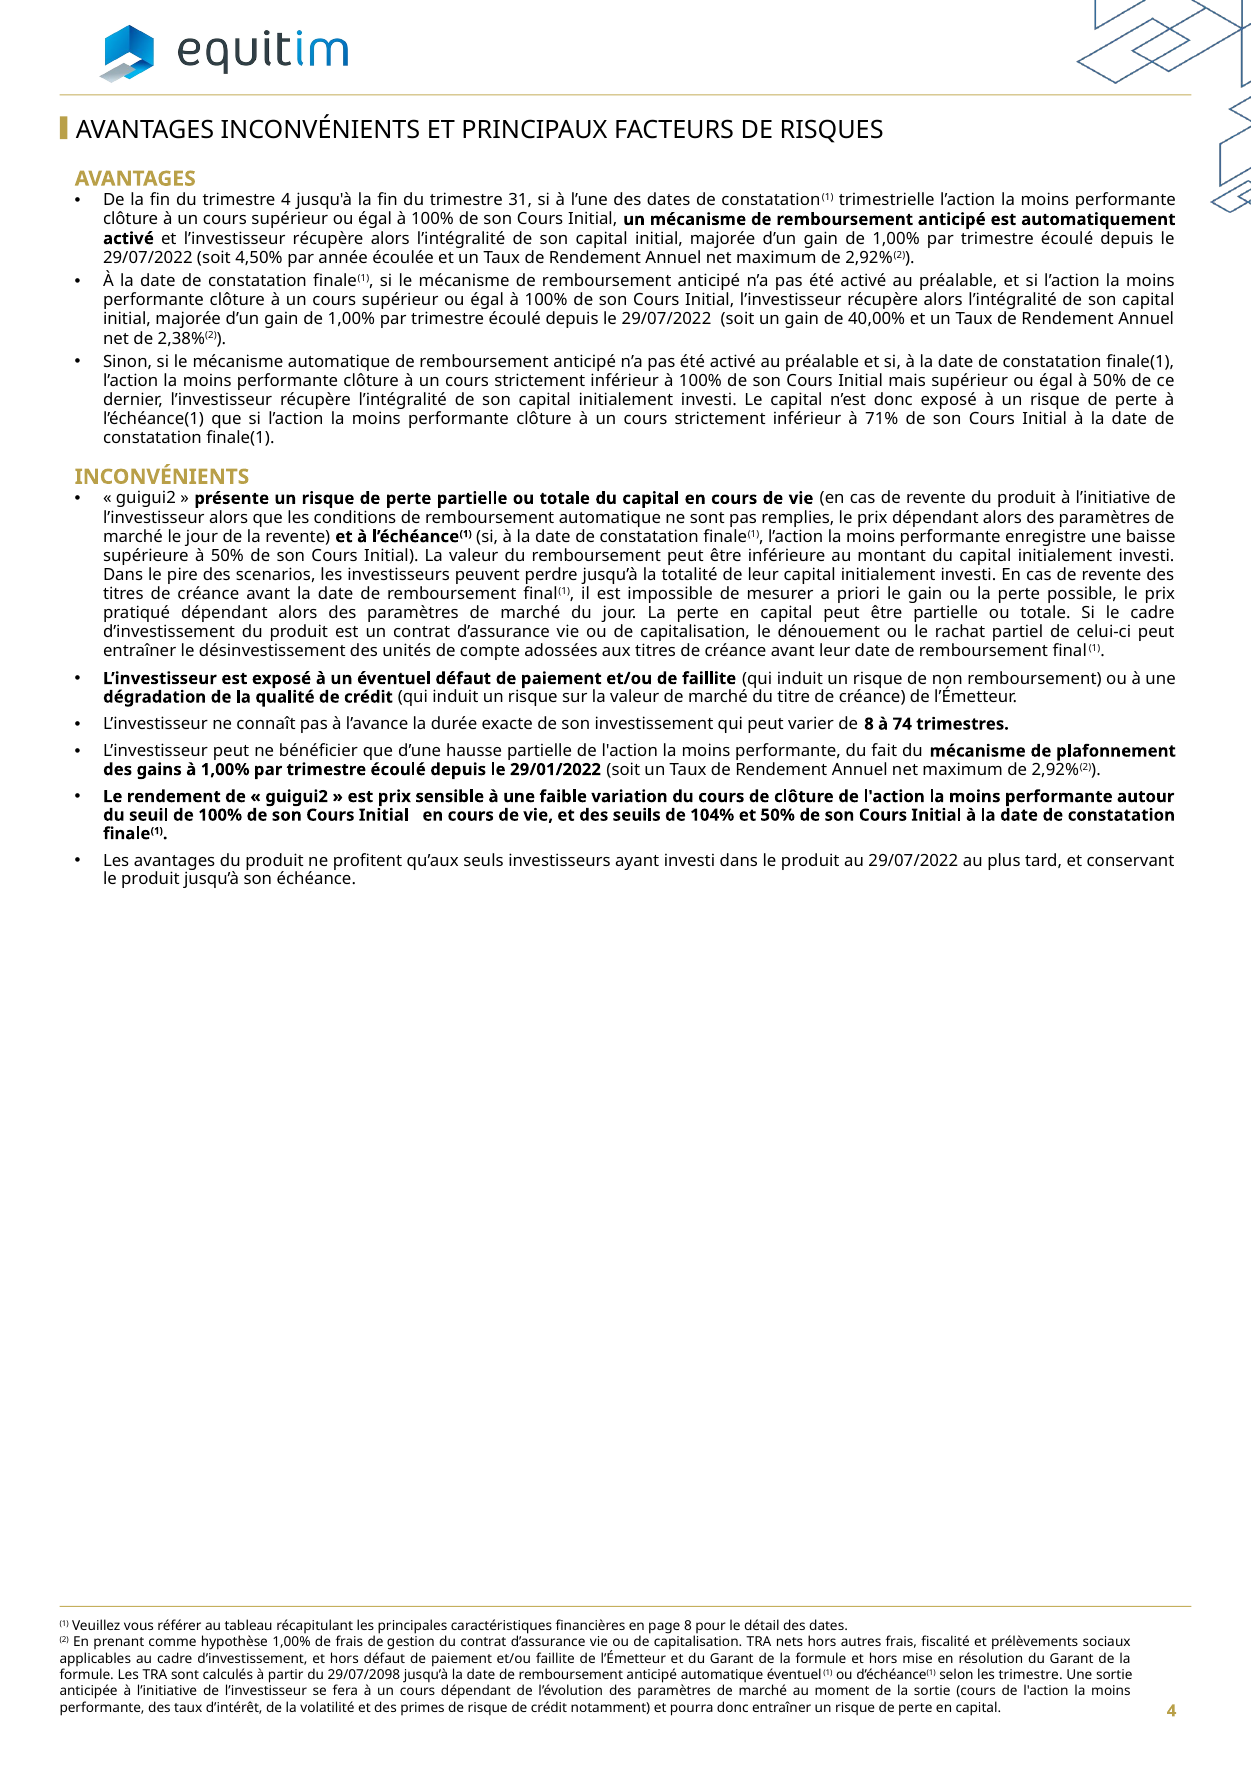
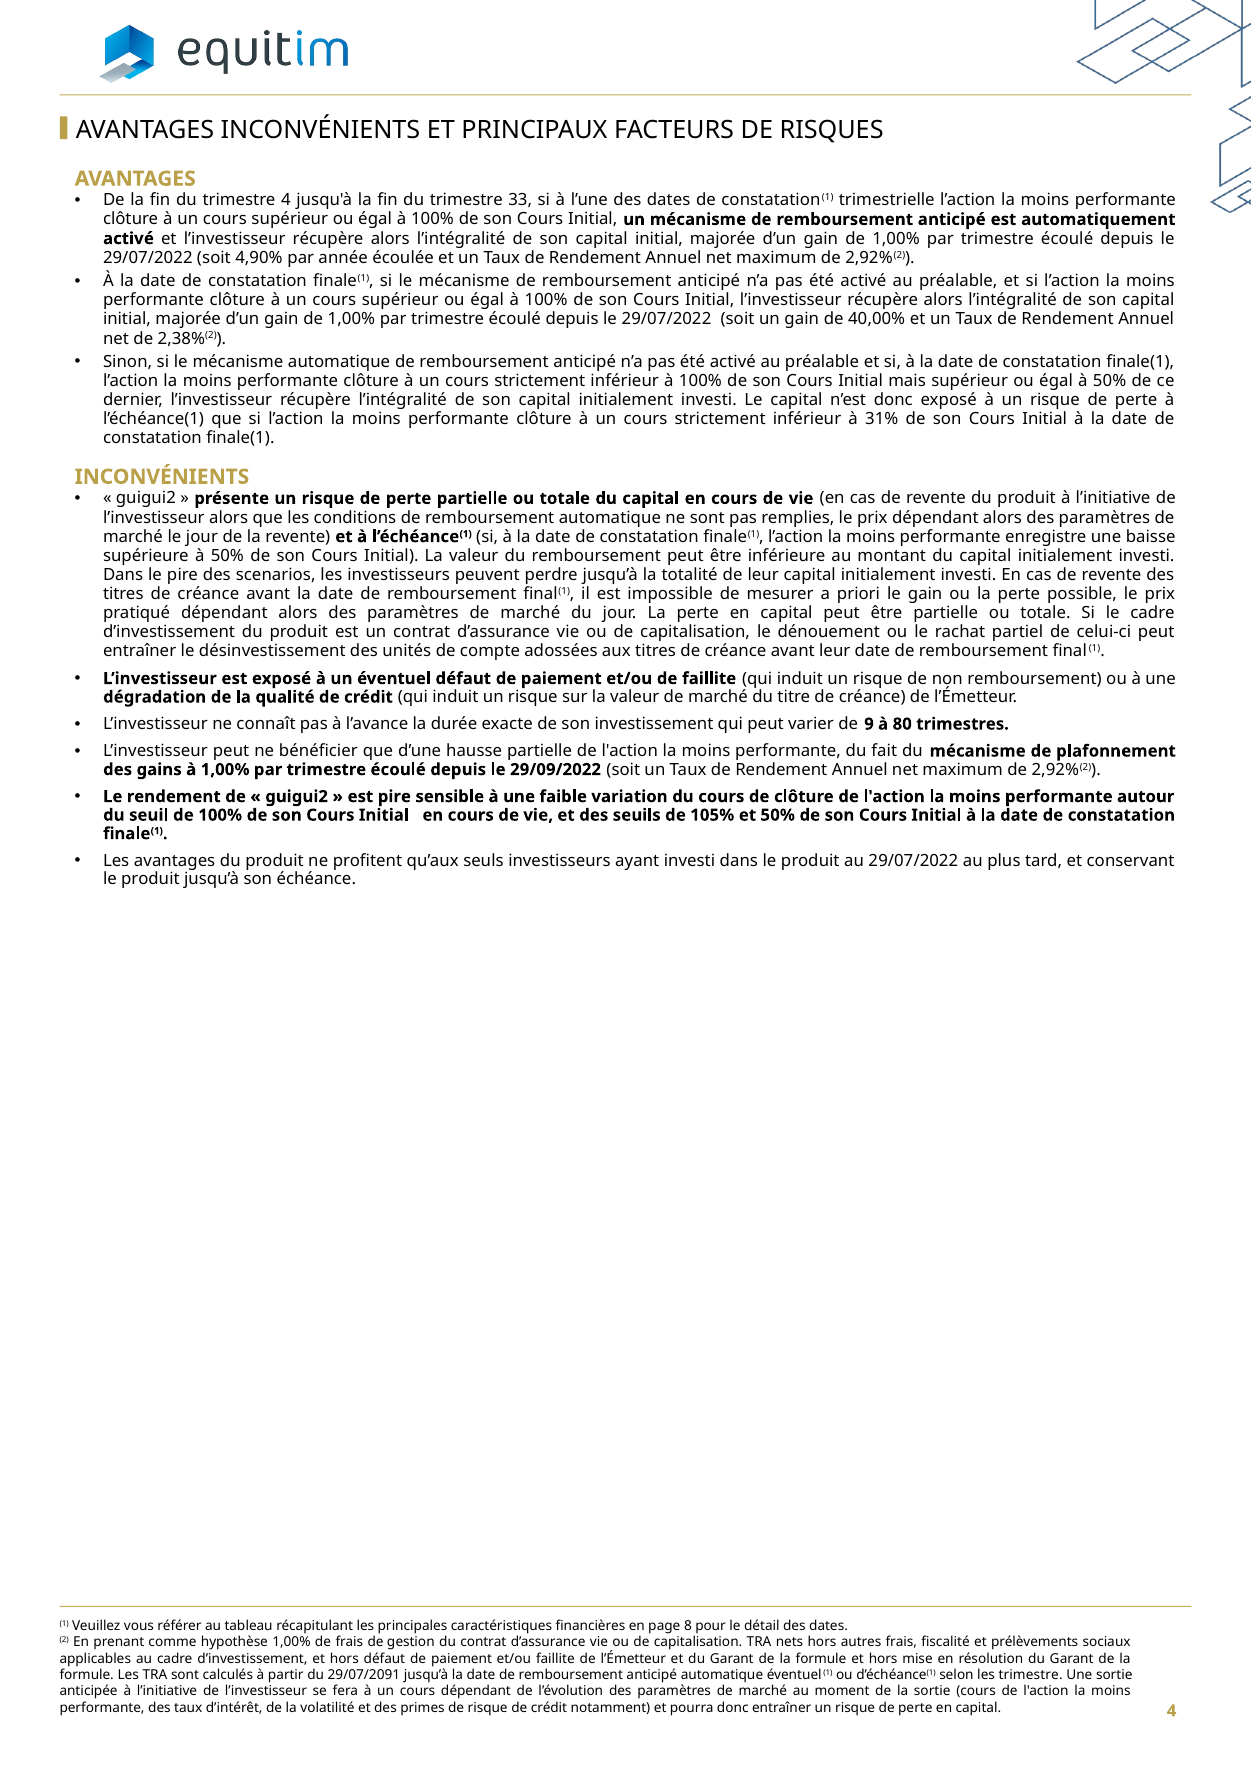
31: 31 -> 33
4,50%: 4,50% -> 4,90%
71%: 71% -> 31%
de 8: 8 -> 9
74: 74 -> 80
29/01/2022: 29/01/2022 -> 29/09/2022
est prix: prix -> pire
104%: 104% -> 105%
29/07/2098: 29/07/2098 -> 29/07/2091
